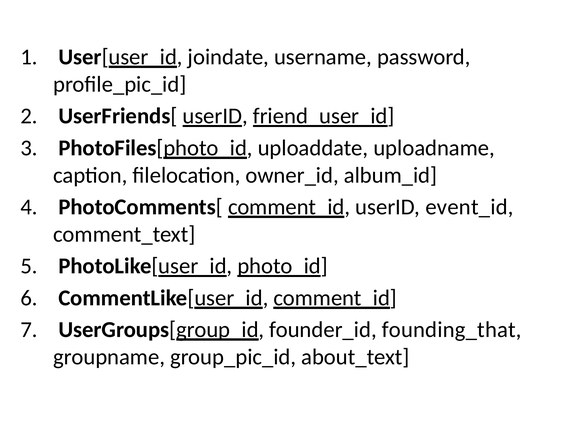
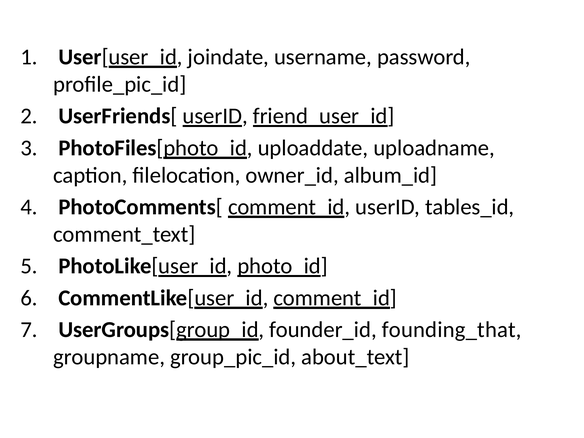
event_id: event_id -> tables_id
